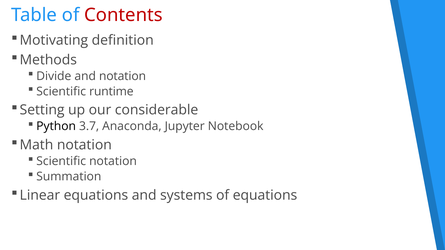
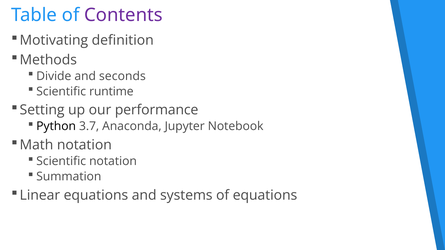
Contents colour: red -> purple
and notation: notation -> seconds
considerable: considerable -> performance
